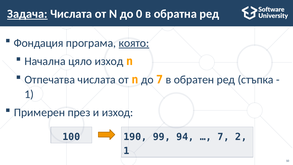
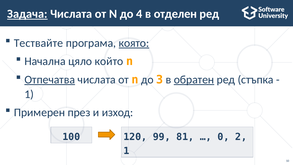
0: 0 -> 4
обратна: обратна -> отделен
Фондация: Фондация -> Тествайте
цяло изход: изход -> който
Отпечатва underline: none -> present
до 7: 7 -> 3
обратен underline: none -> present
190: 190 -> 120
94: 94 -> 81
7 at (223, 137): 7 -> 0
